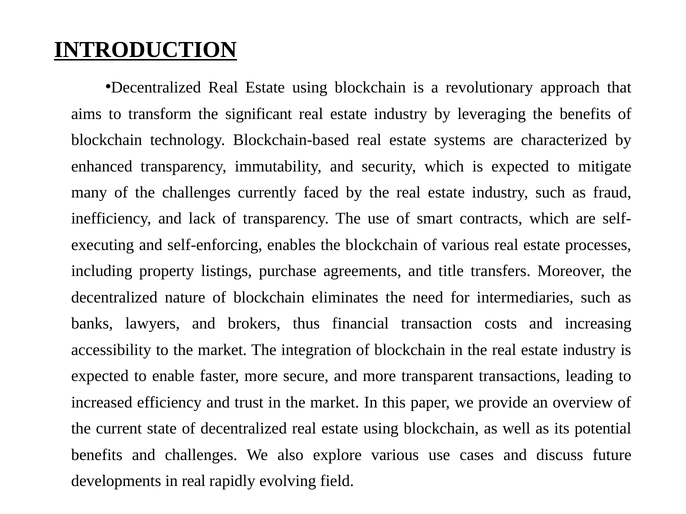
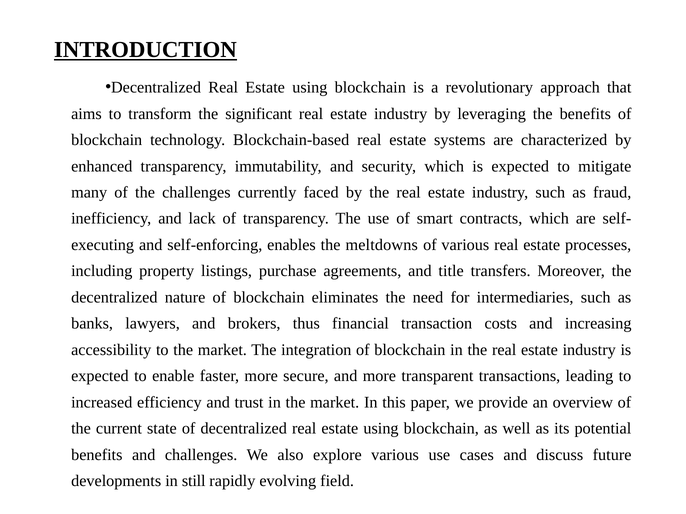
the blockchain: blockchain -> meltdowns
in real: real -> still
